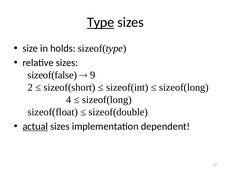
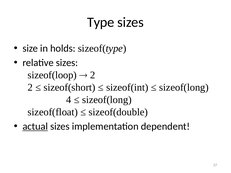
Type underline: present -> none
sizeof(false: sizeof(false -> sizeof(loop
9 at (93, 75): 9 -> 2
